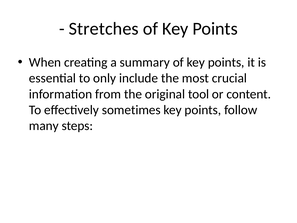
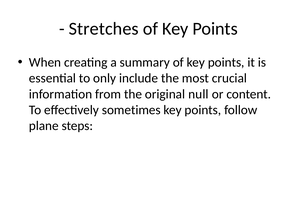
tool: tool -> null
many: many -> plane
